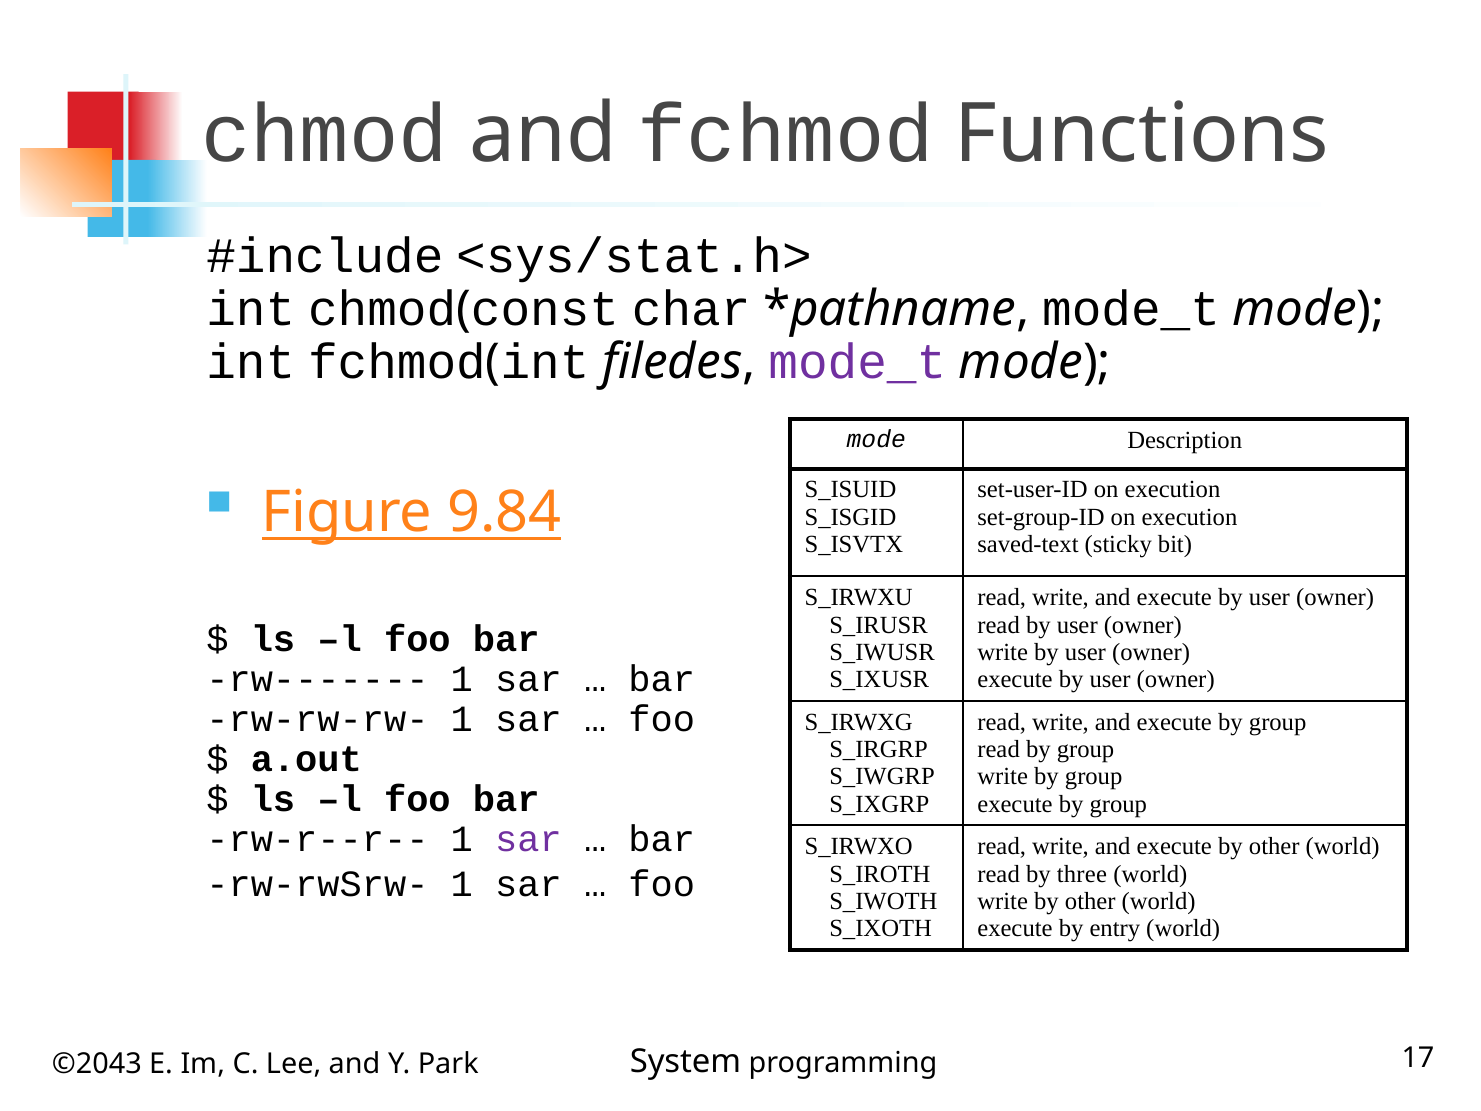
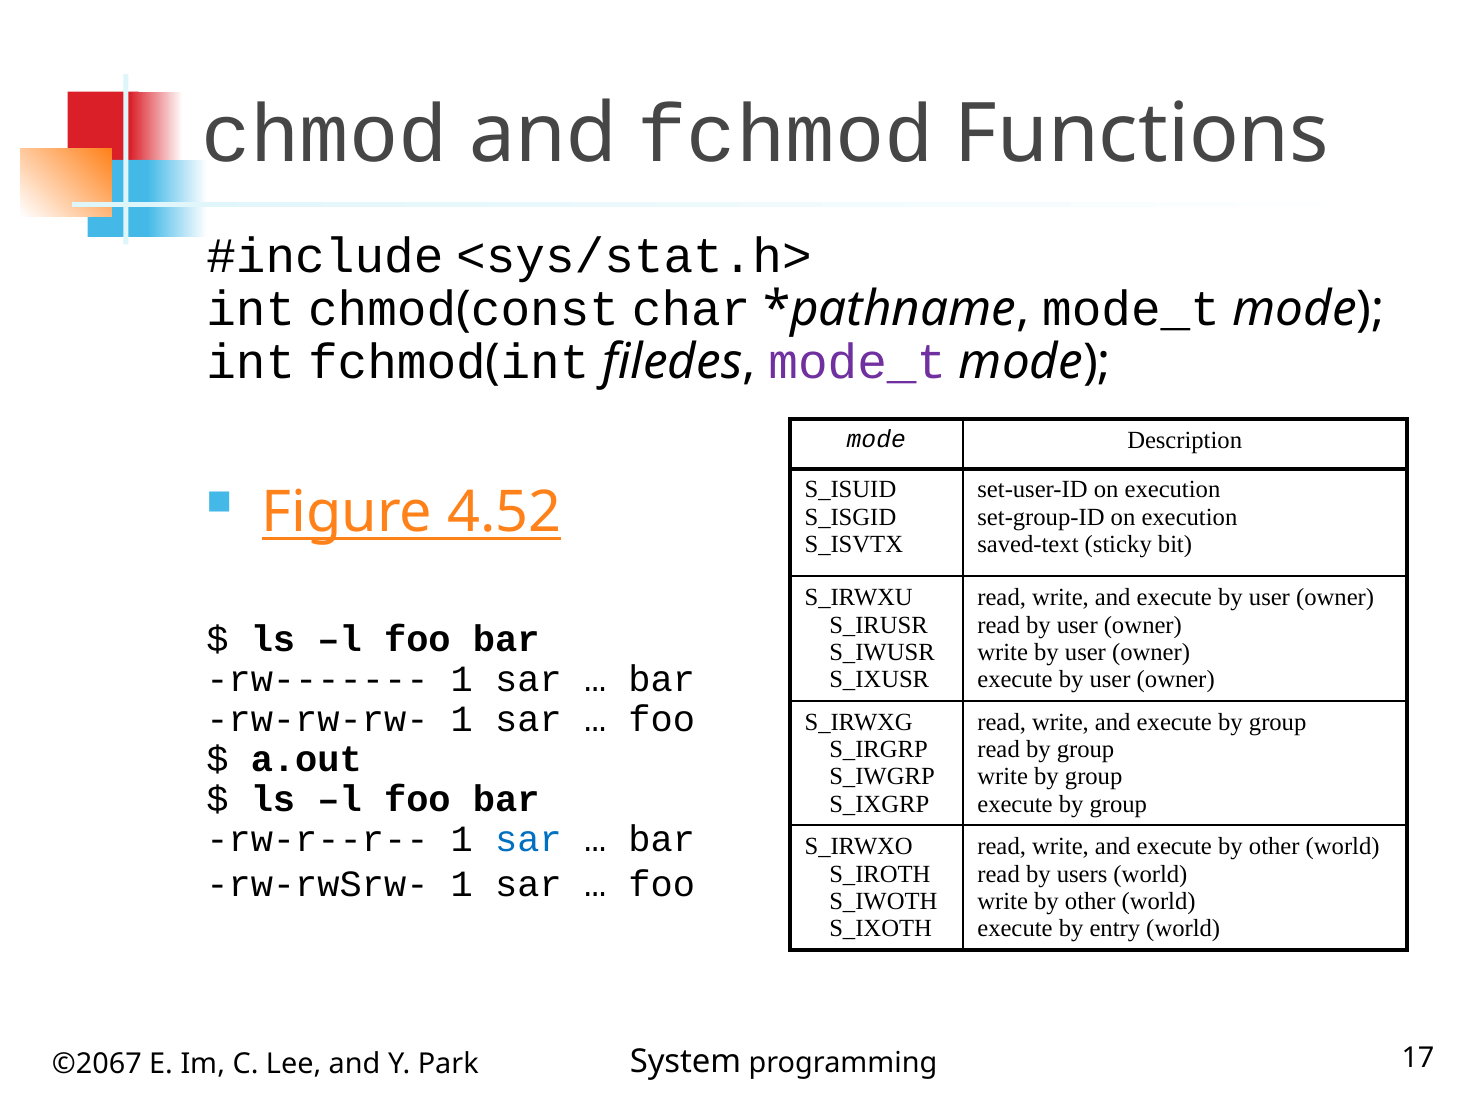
9.84: 9.84 -> 4.52
sar at (528, 839) colour: purple -> blue
three: three -> users
©2043: ©2043 -> ©2067
